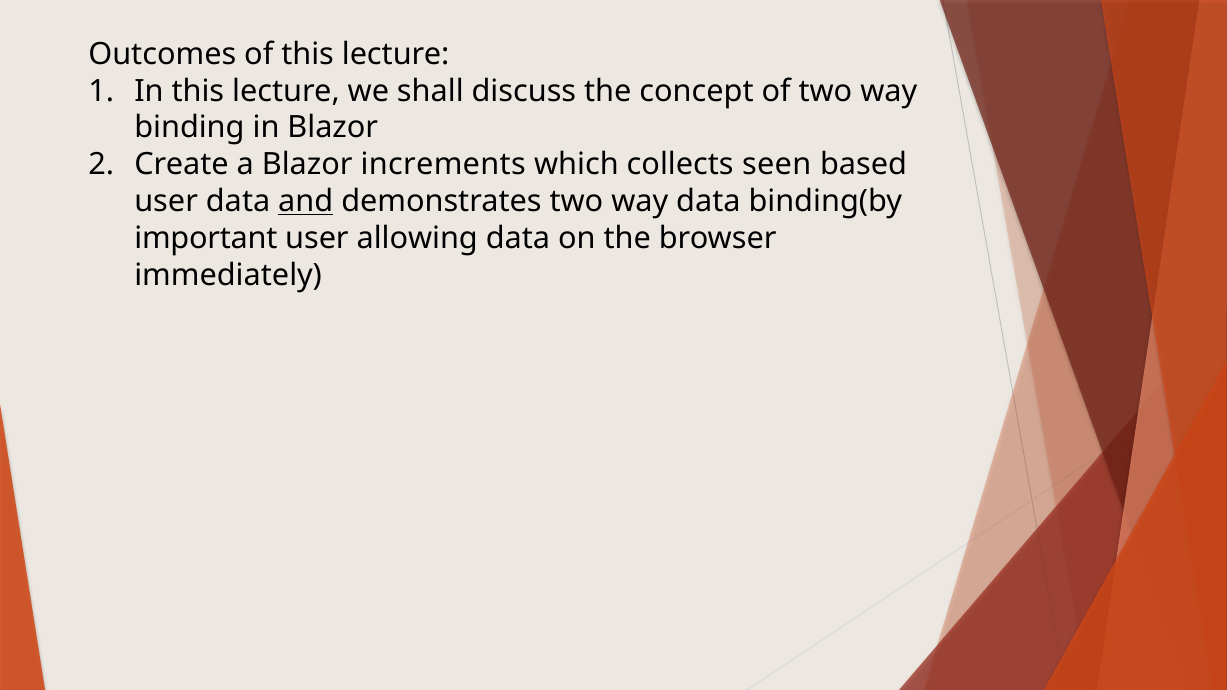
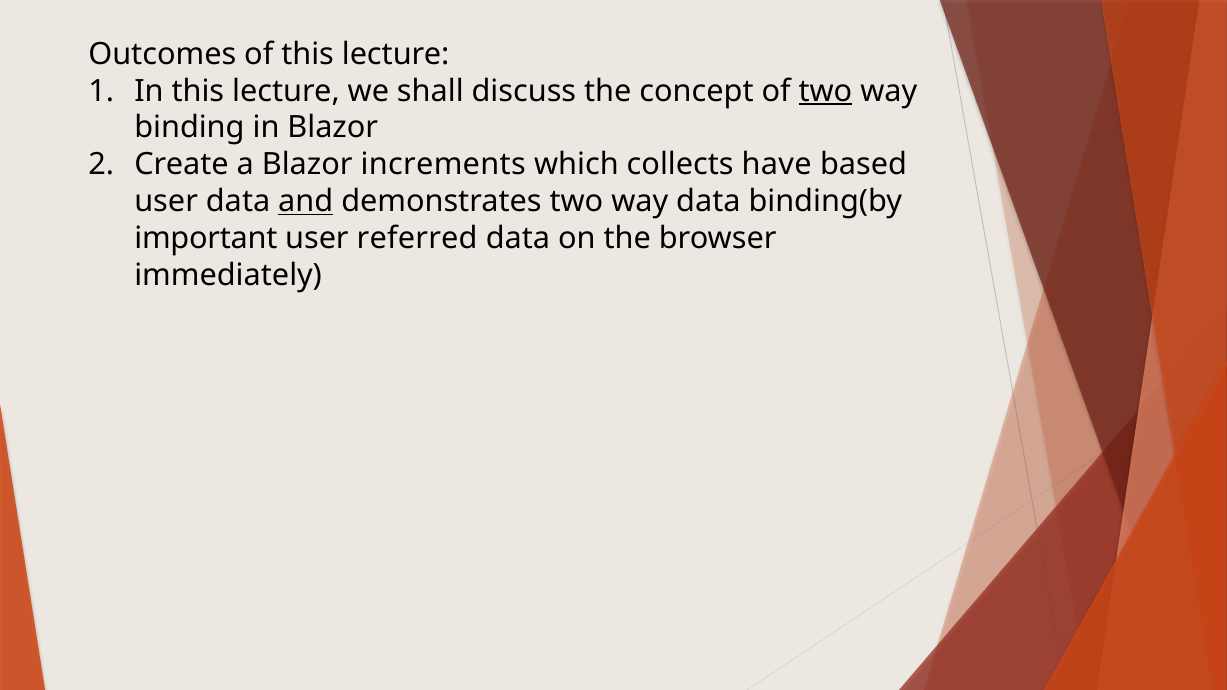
two at (825, 91) underline: none -> present
seen: seen -> have
allowing: allowing -> referred
